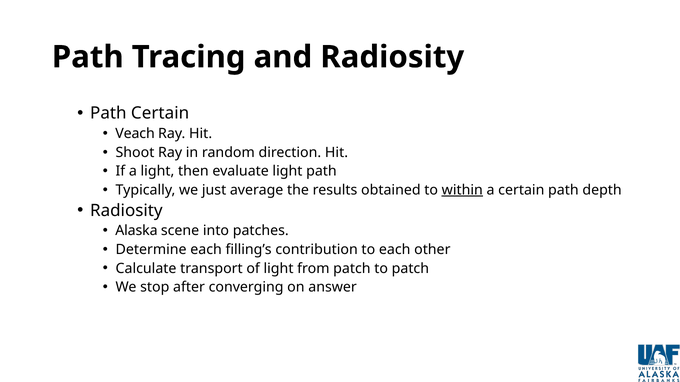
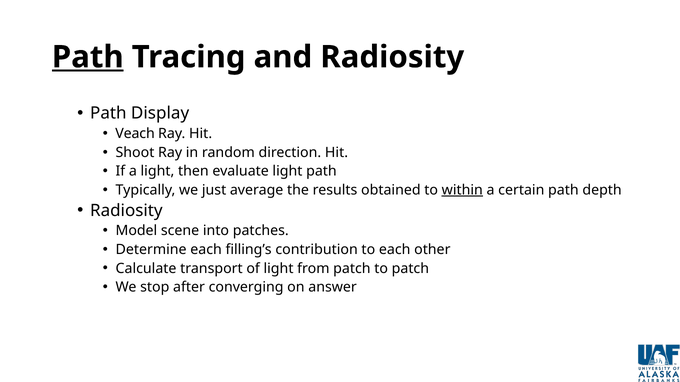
Path at (88, 57) underline: none -> present
Path Certain: Certain -> Display
Alaska: Alaska -> Model
